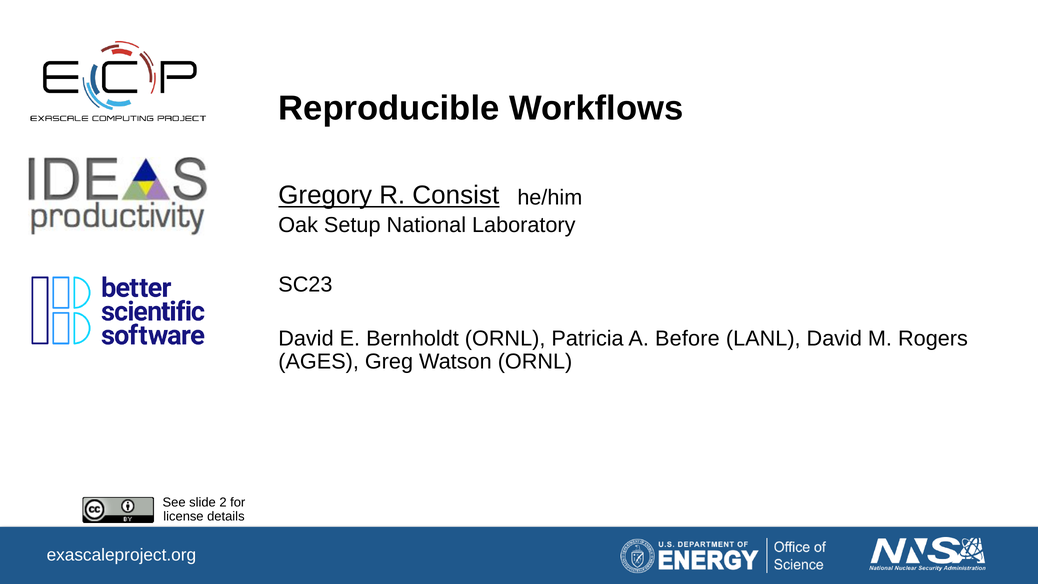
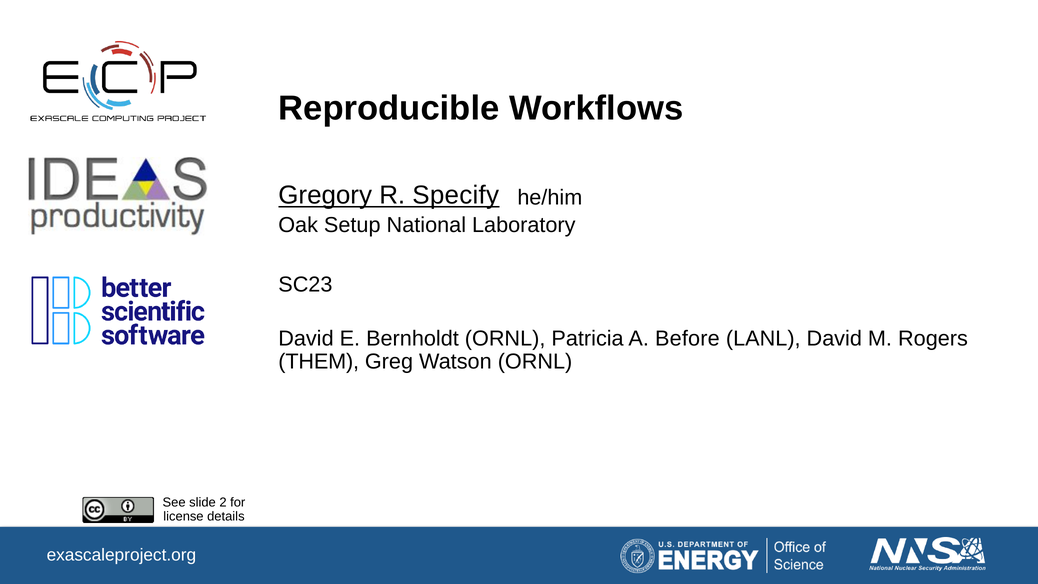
Consist: Consist -> Specify
AGES: AGES -> THEM
